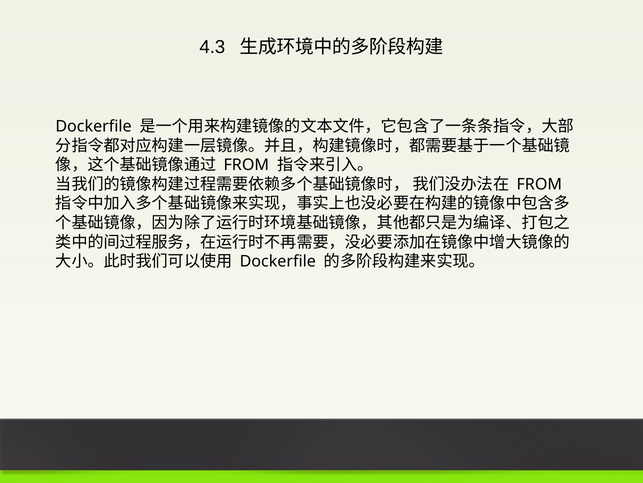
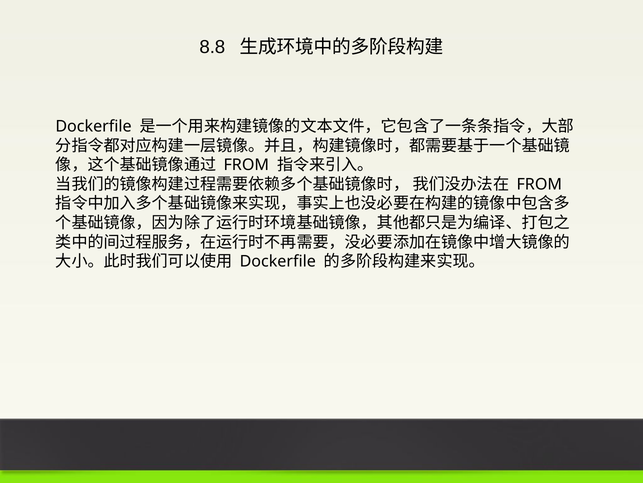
4.3: 4.3 -> 8.8
